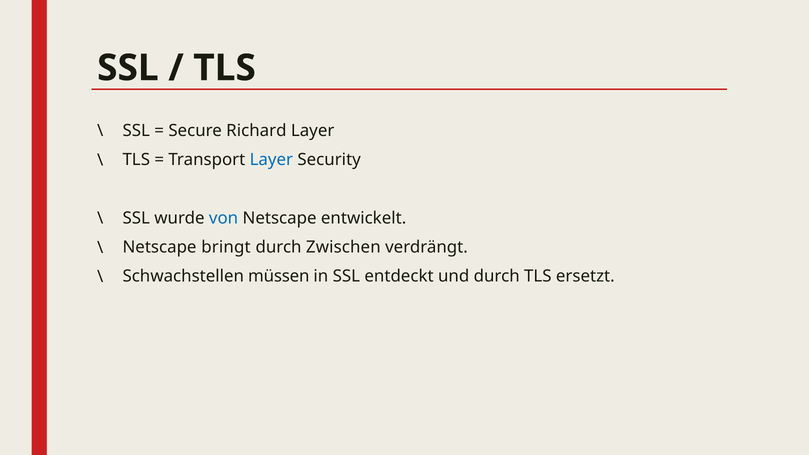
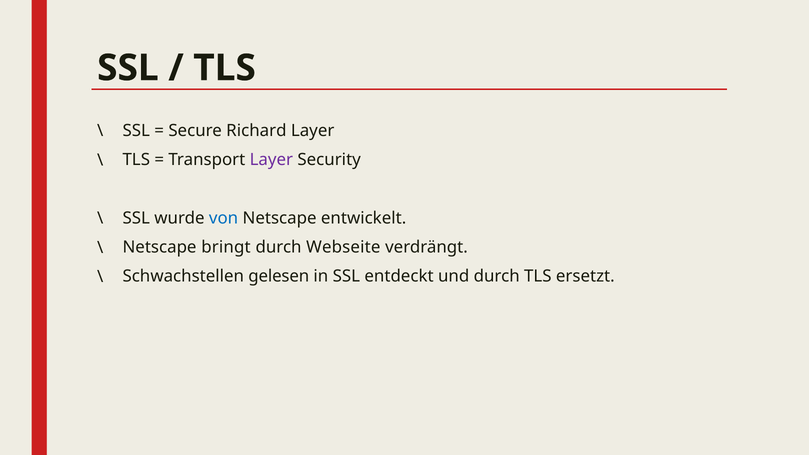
Layer at (271, 160) colour: blue -> purple
Zwischen: Zwischen -> Webseite
müssen: müssen -> gelesen
